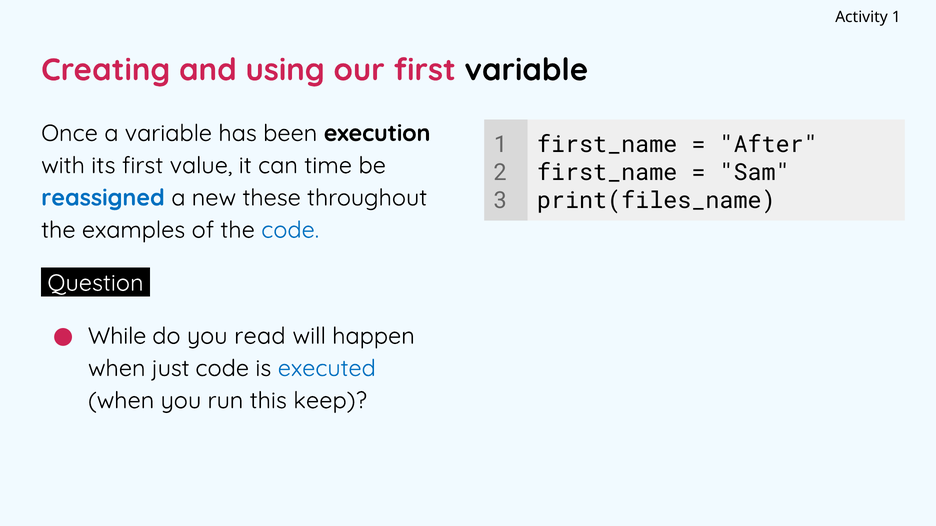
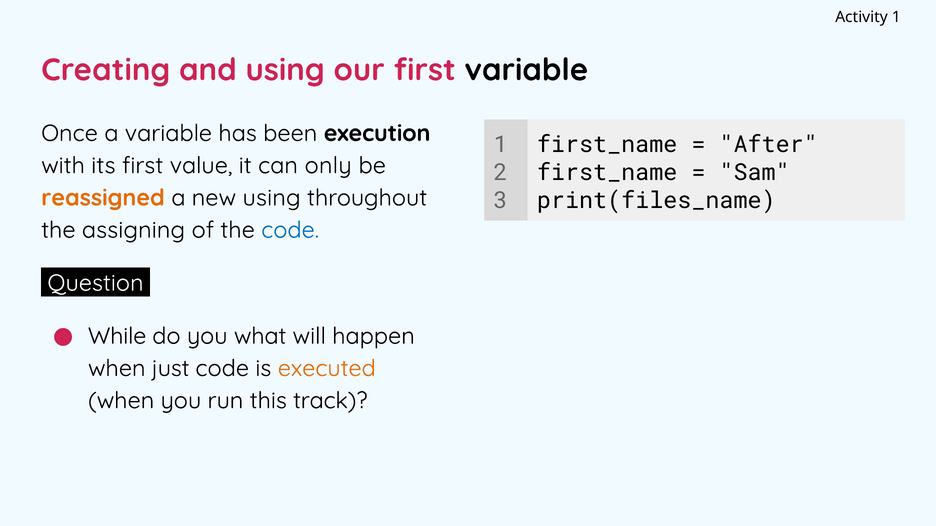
time: time -> only
reassigned colour: blue -> orange
new these: these -> using
examples: examples -> assigning
read: read -> what
executed colour: blue -> orange
keep: keep -> track
